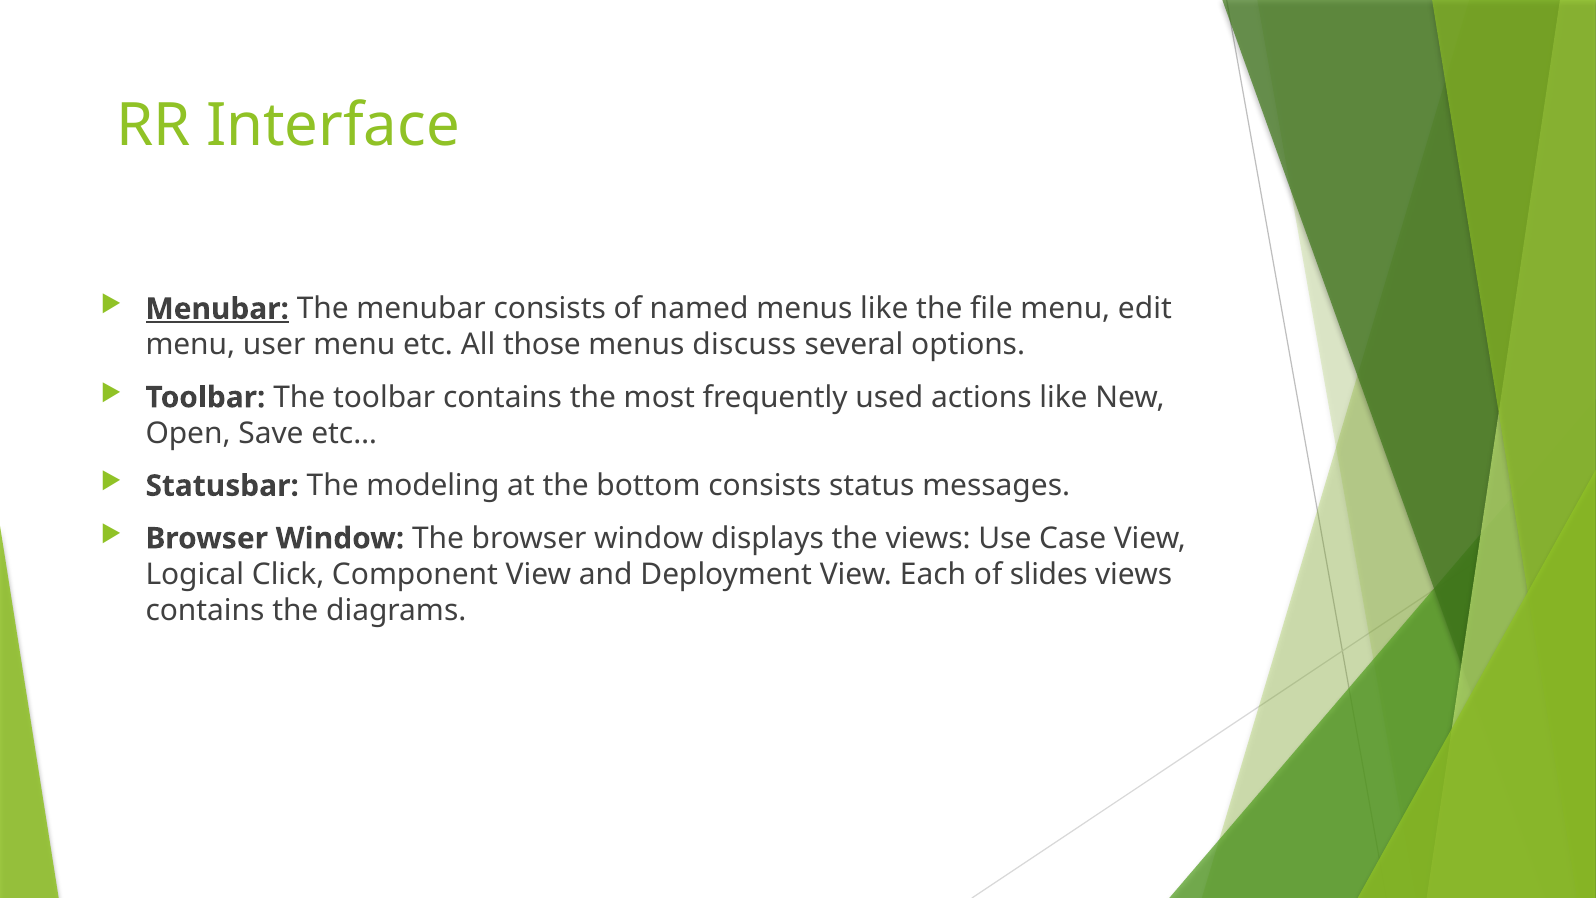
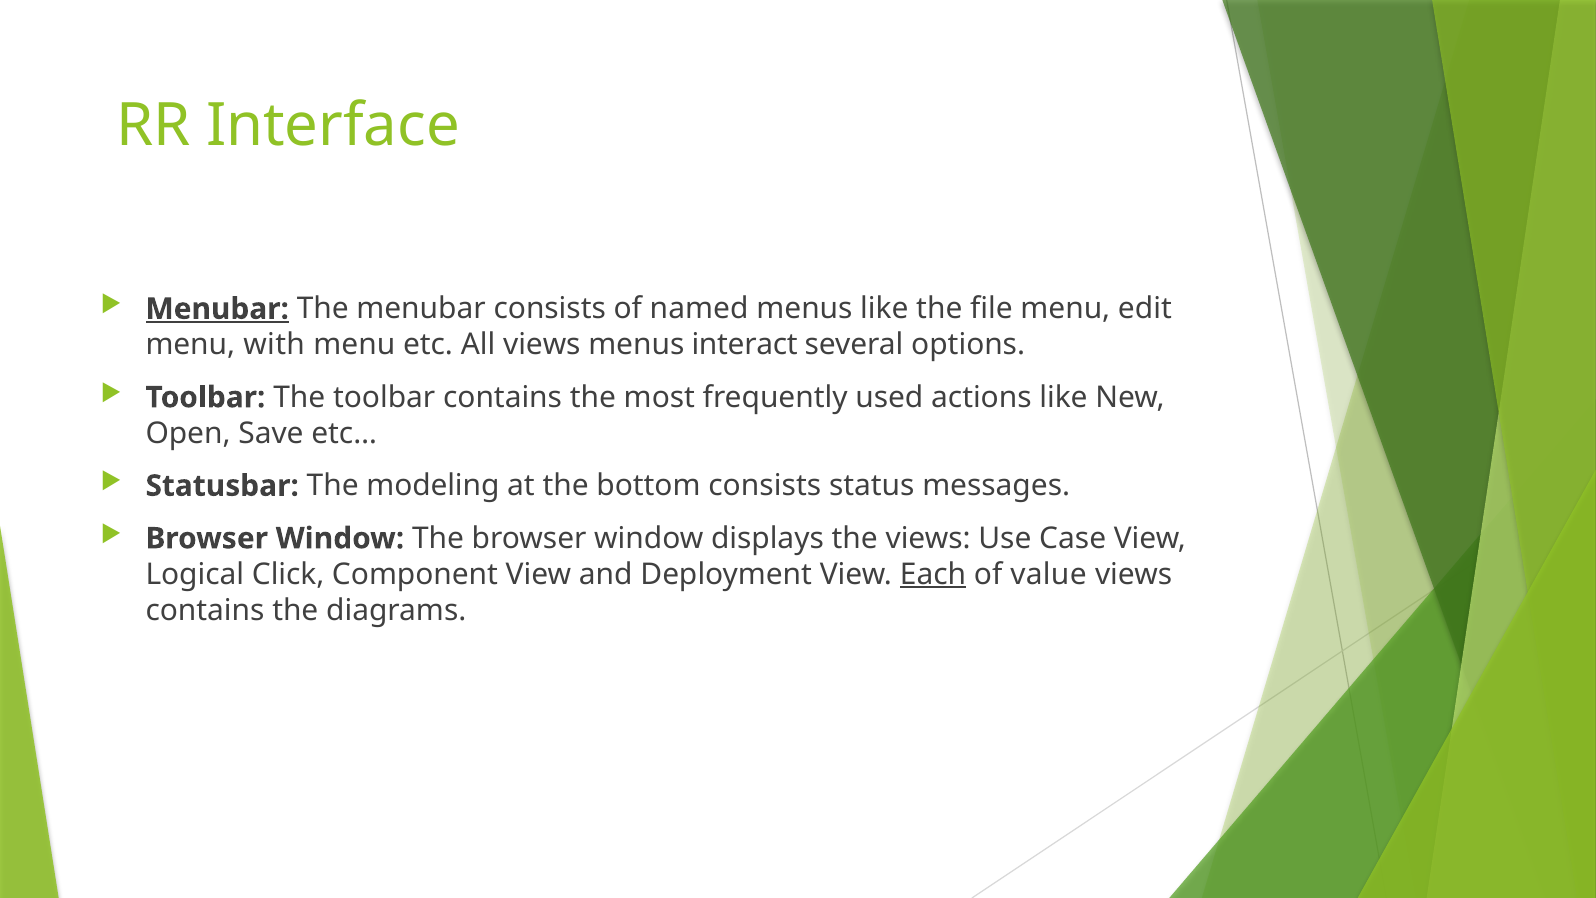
user: user -> with
All those: those -> views
discuss: discuss -> interact
Each underline: none -> present
slides: slides -> value
